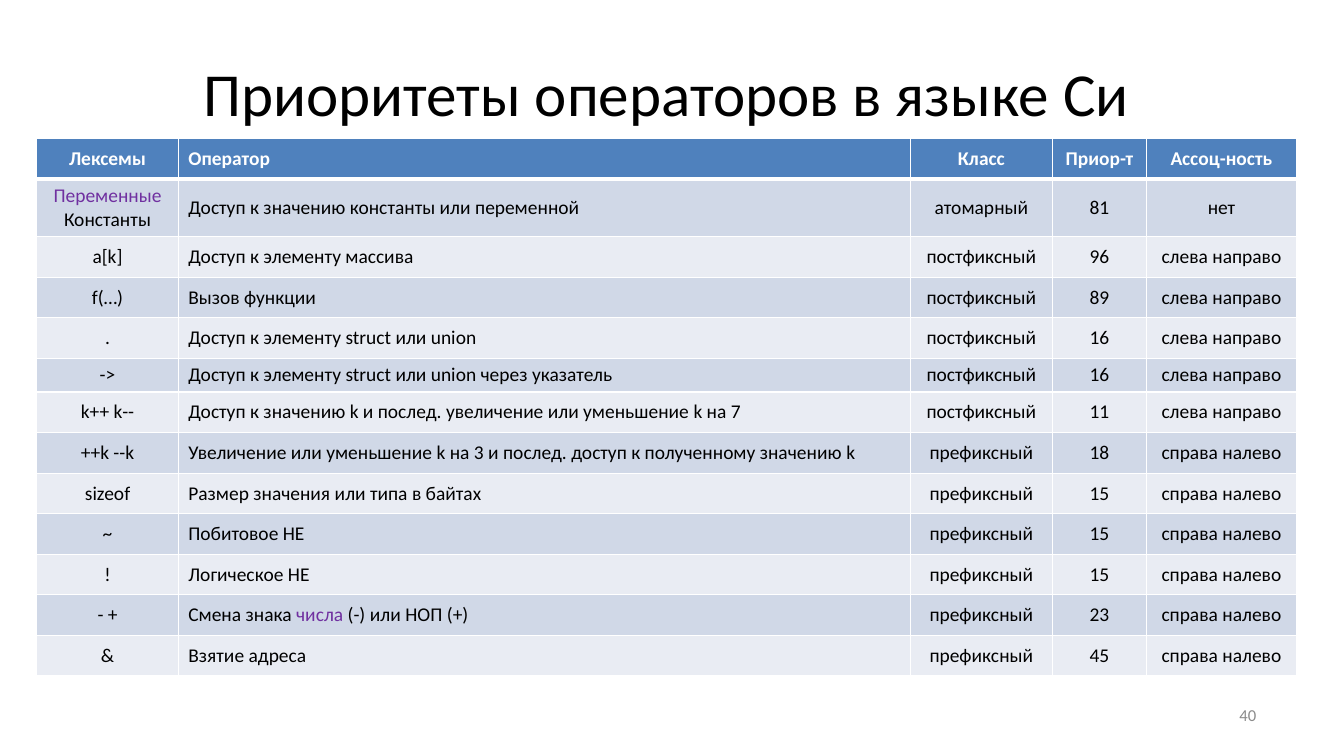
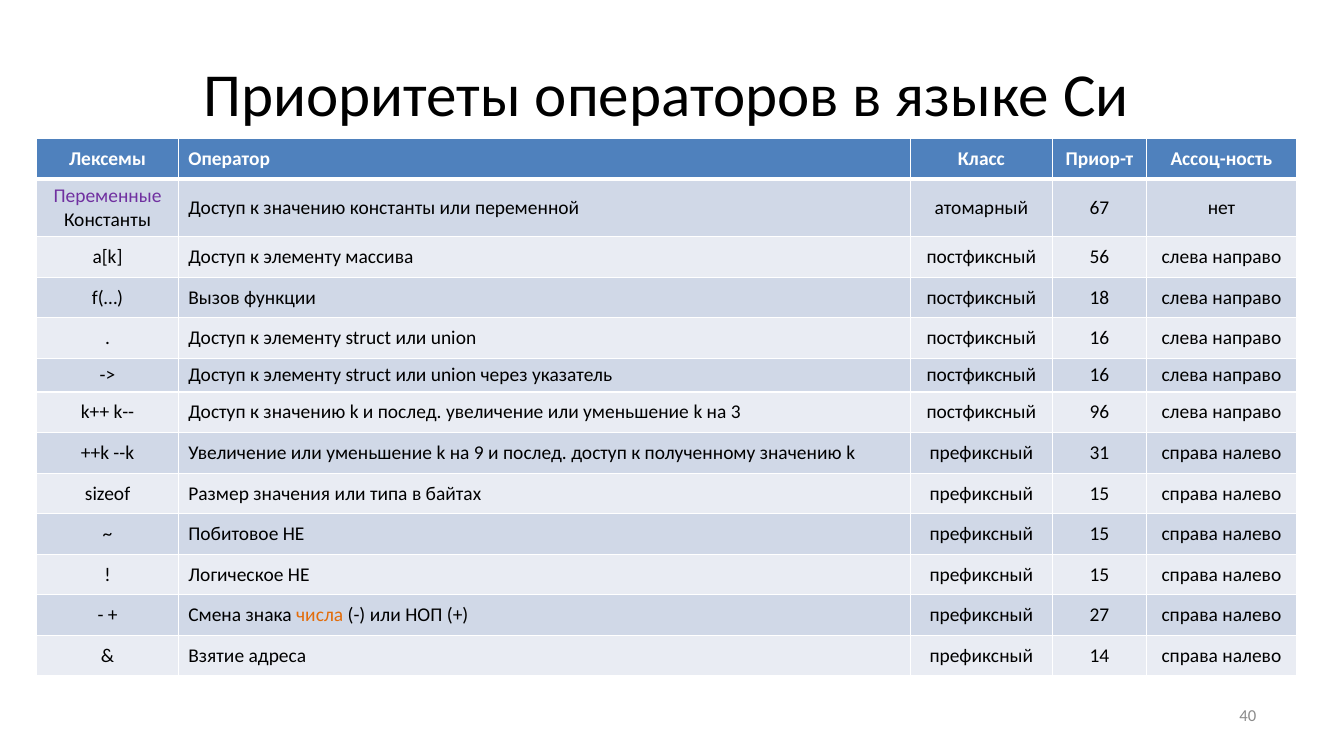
81: 81 -> 67
96: 96 -> 56
89: 89 -> 18
7: 7 -> 3
11: 11 -> 96
3: 3 -> 9
18: 18 -> 31
числа colour: purple -> orange
23: 23 -> 27
45: 45 -> 14
